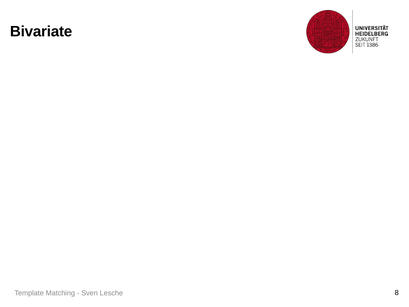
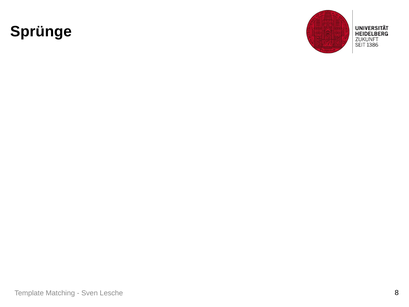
Bivariate: Bivariate -> Sprünge
